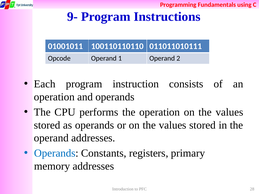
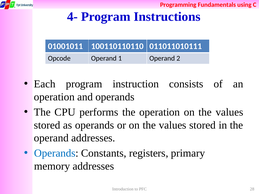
9-: 9- -> 4-
